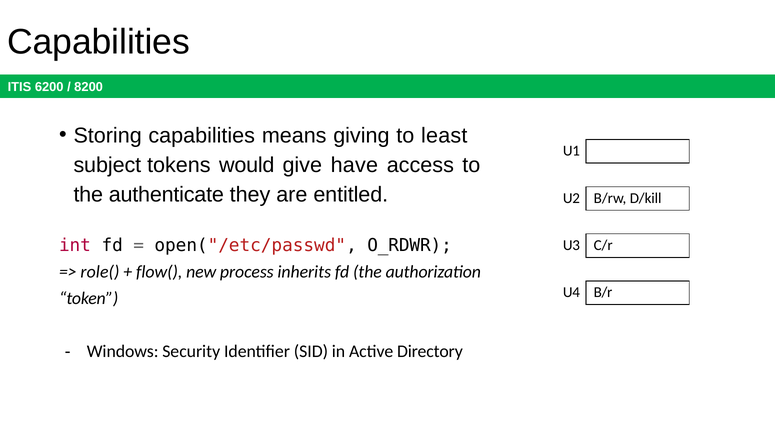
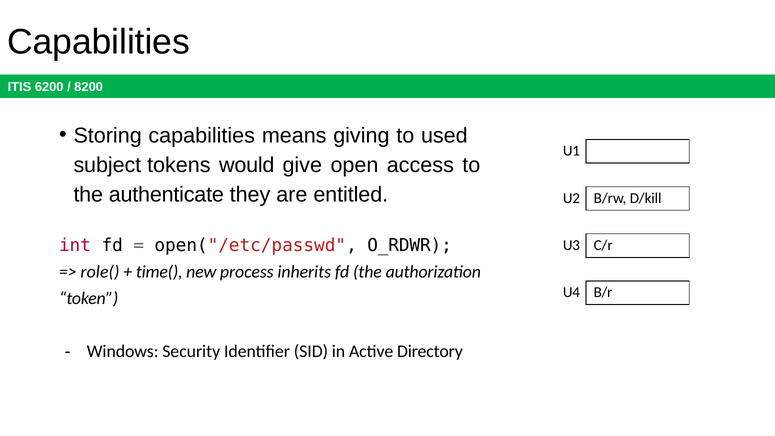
least: least -> used
have: have -> open
flow(: flow( -> time(
